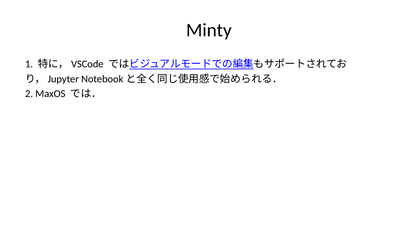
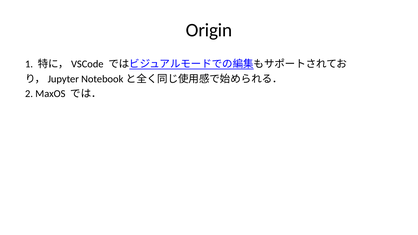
Minty: Minty -> Origin
